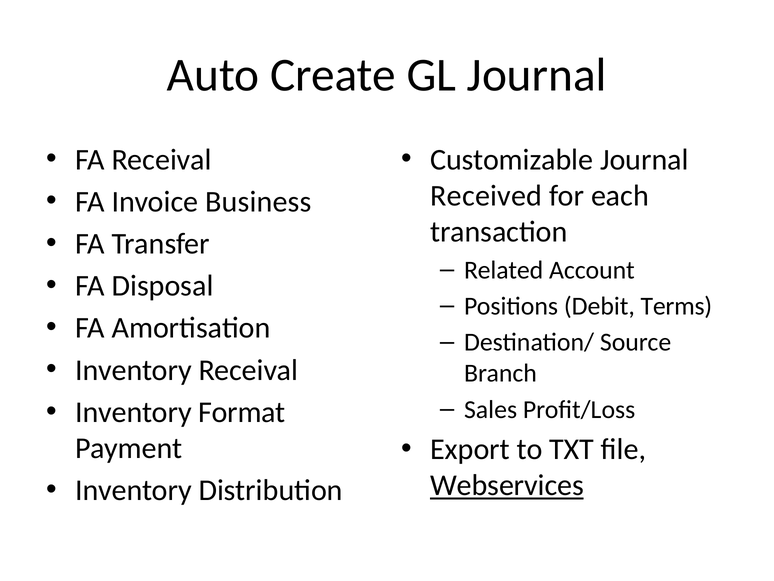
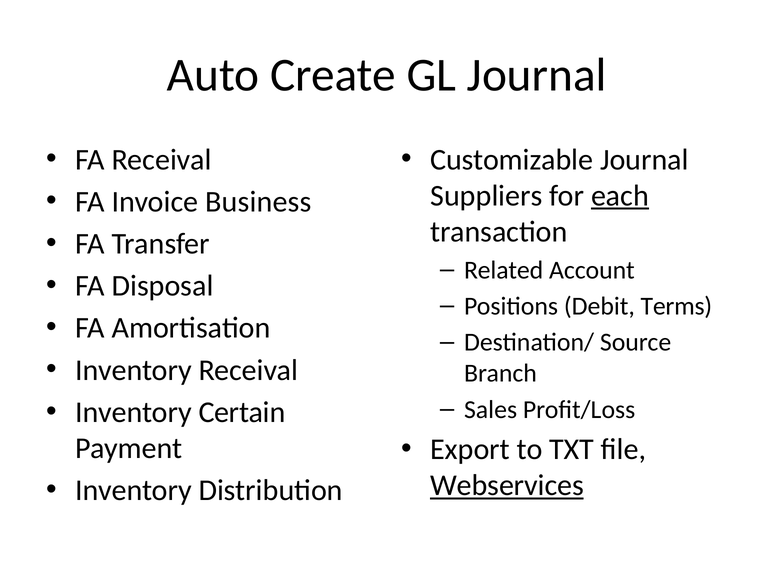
Received: Received -> Suppliers
each underline: none -> present
Format: Format -> Certain
